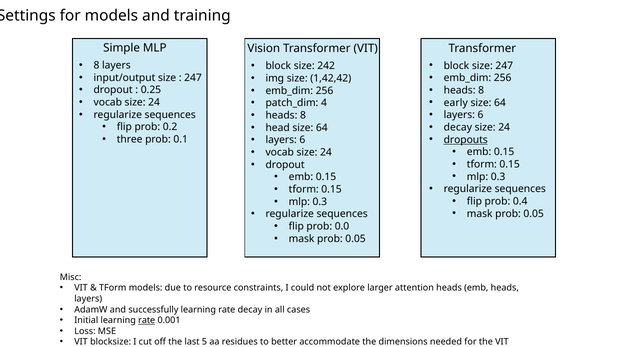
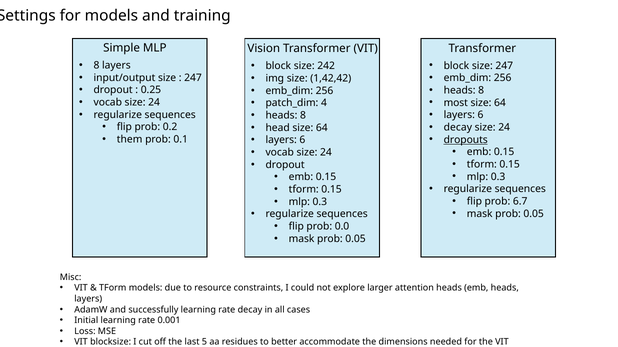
early: early -> most
three: three -> them
0.4: 0.4 -> 6.7
rate at (147, 321) underline: present -> none
